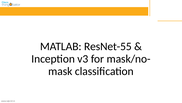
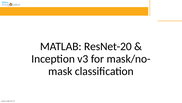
ResNet-55: ResNet-55 -> ResNet-20
